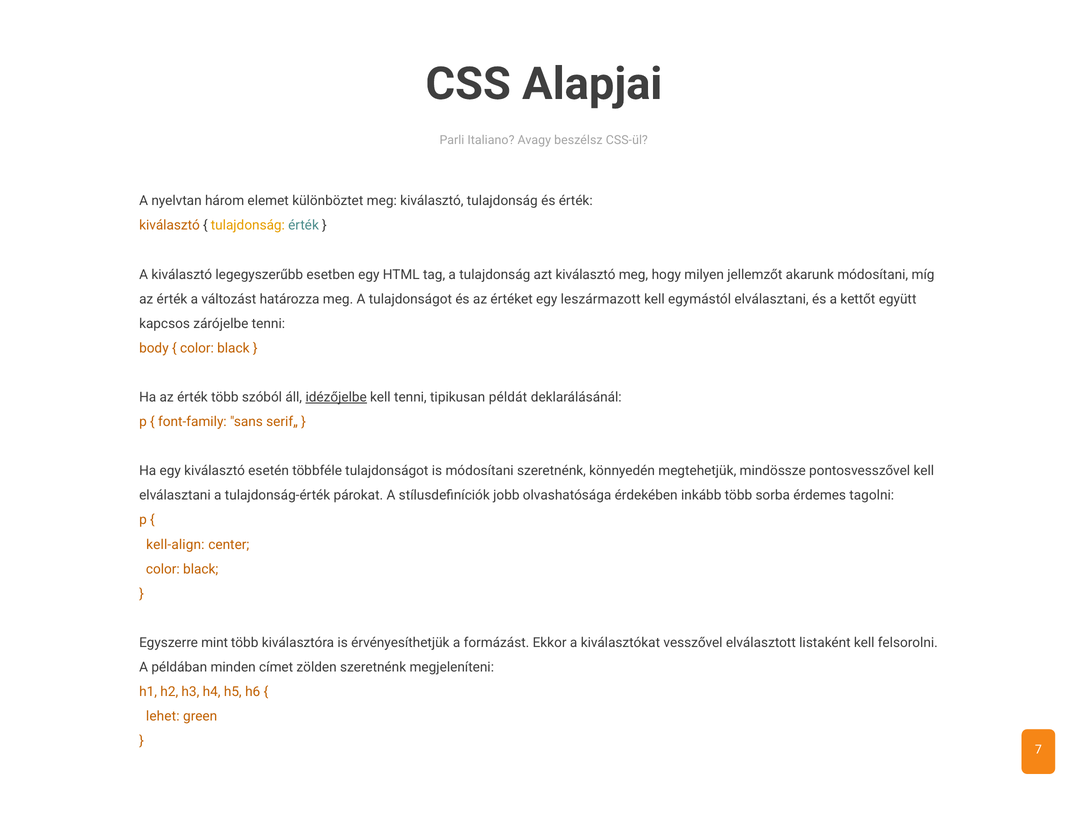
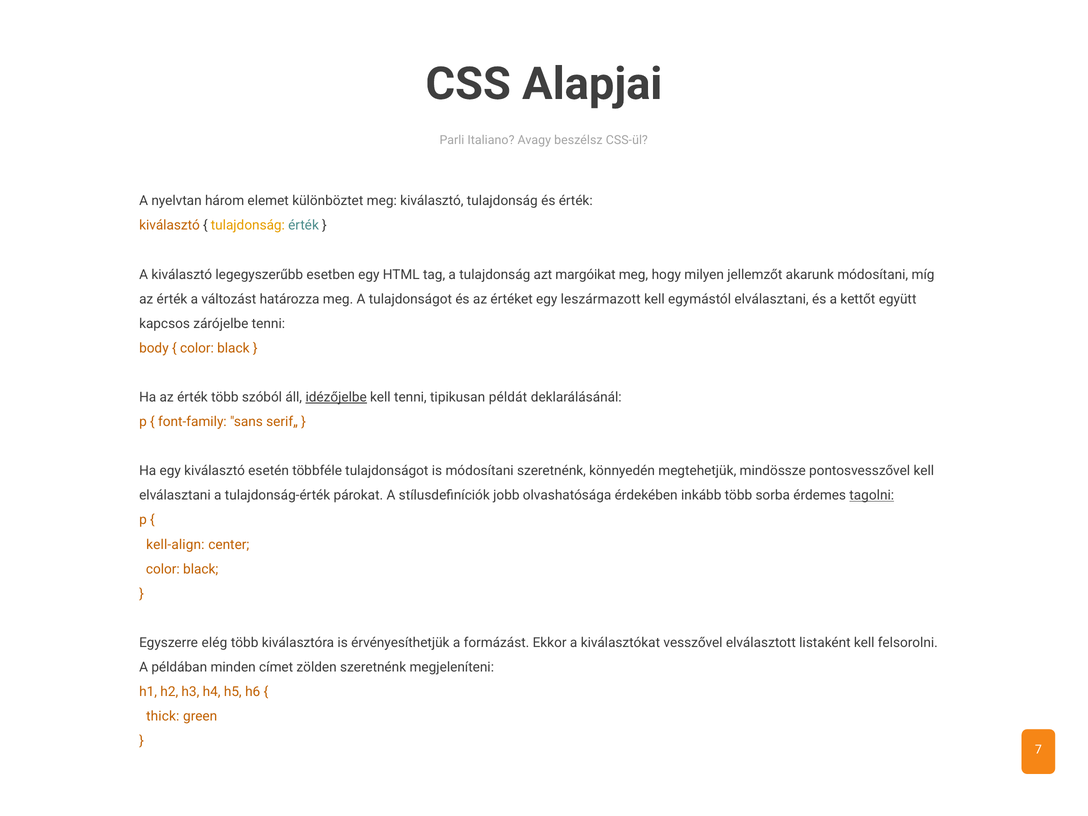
azt kiválasztó: kiválasztó -> margóikat
tagolni underline: none -> present
mint: mint -> elég
lehet: lehet -> thick
